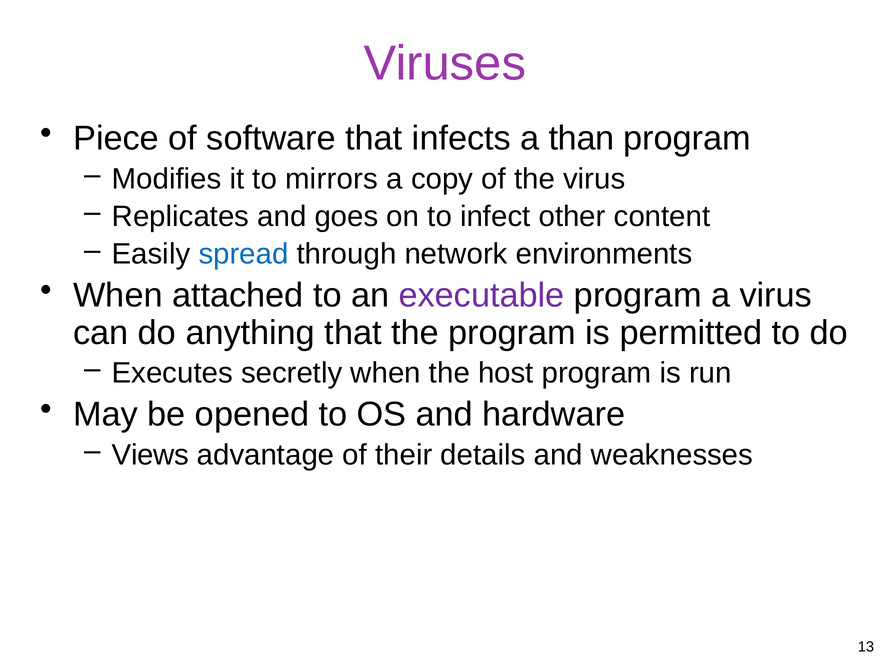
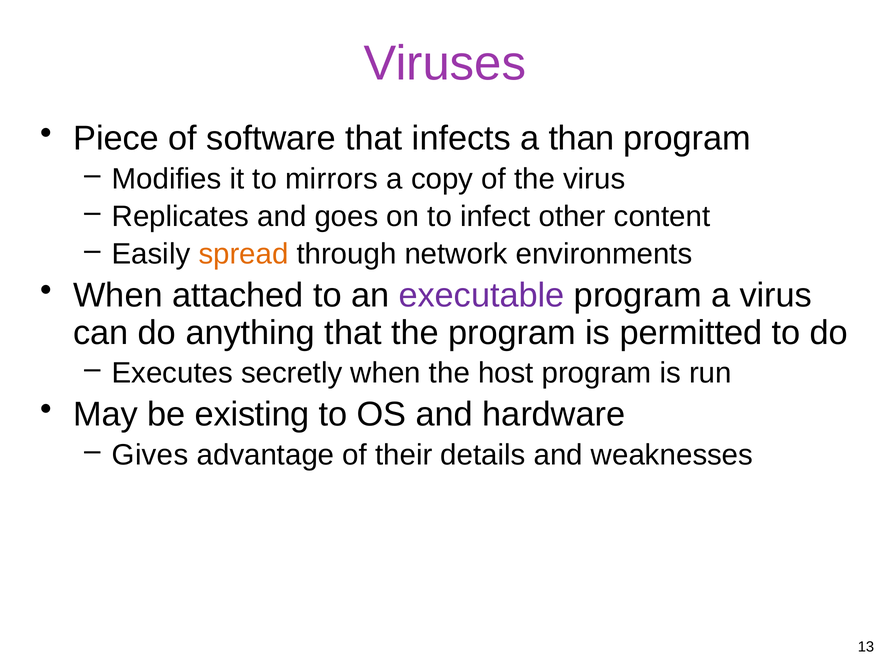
spread colour: blue -> orange
opened: opened -> existing
Views: Views -> Gives
